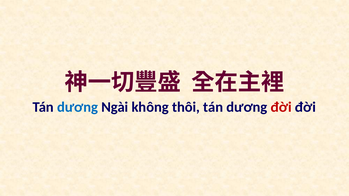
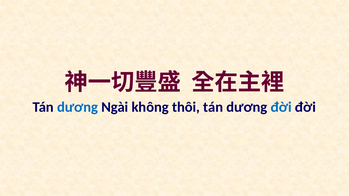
đời at (281, 107) colour: red -> blue
